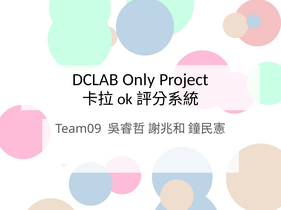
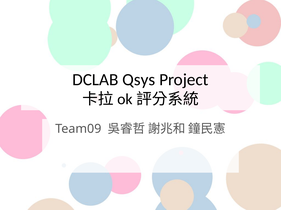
Only: Only -> Qsys
